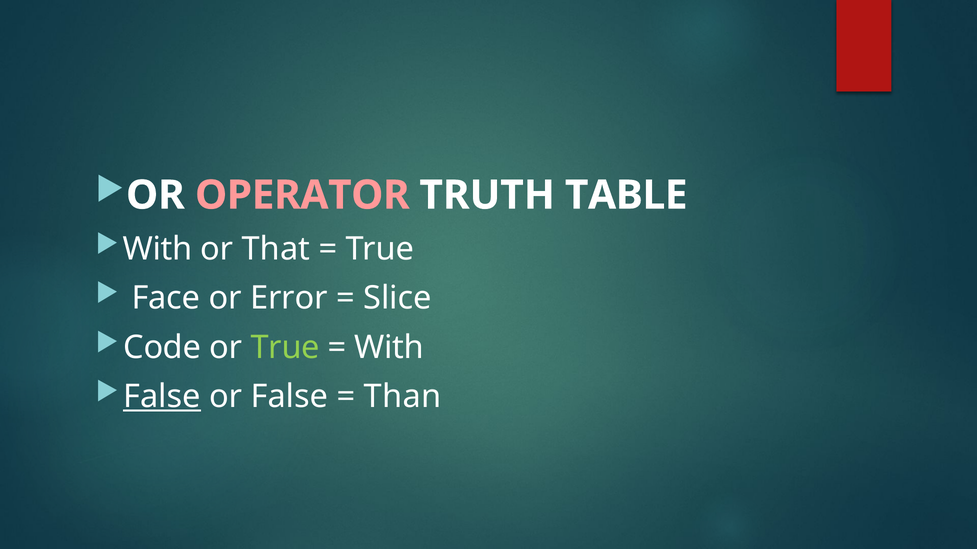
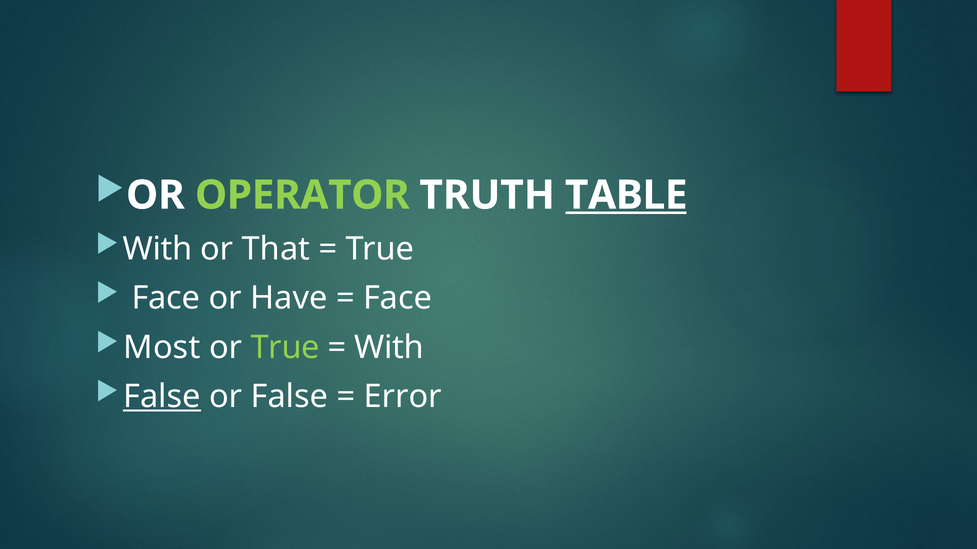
OPERATOR colour: pink -> light green
TABLE underline: none -> present
Error: Error -> Have
Slice at (398, 298): Slice -> Face
Code: Code -> Most
Than: Than -> Error
